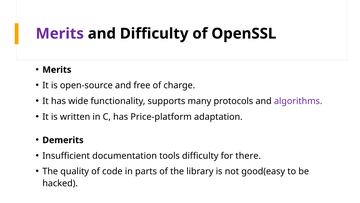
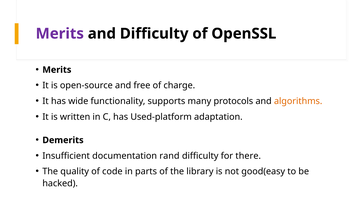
algorithms colour: purple -> orange
Price-platform: Price-platform -> Used-platform
tools: tools -> rand
